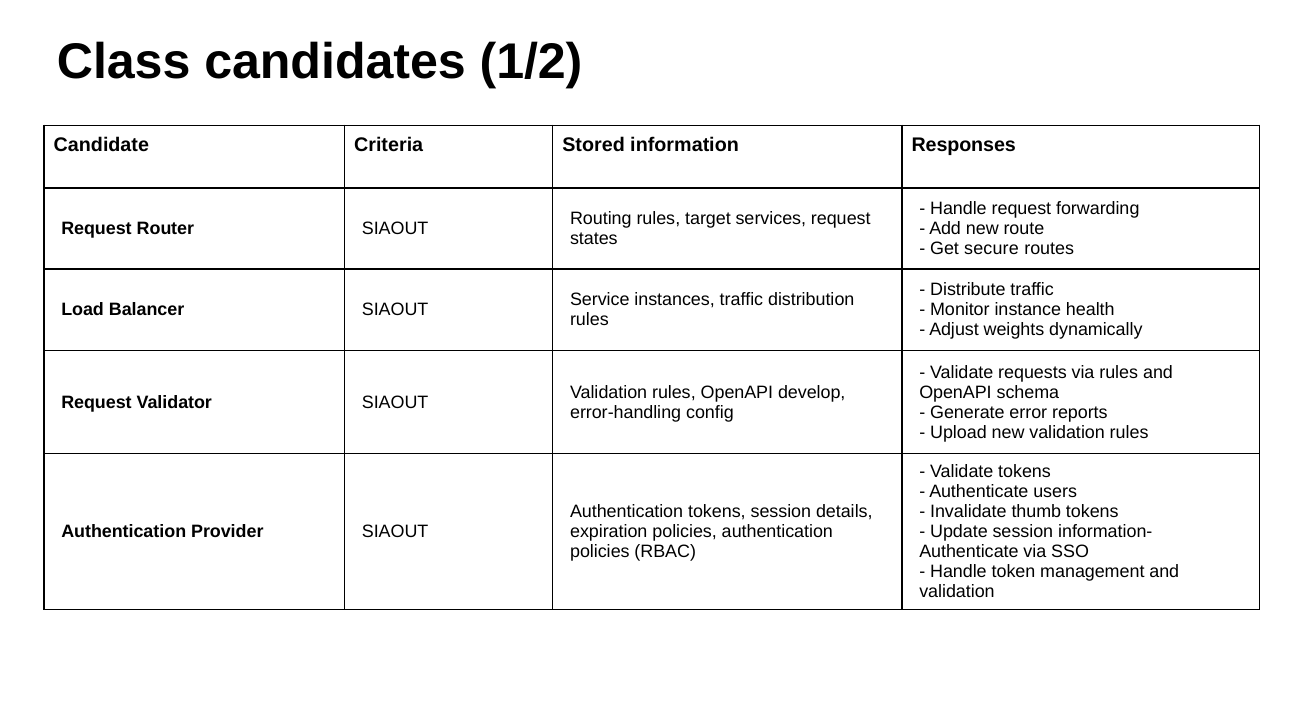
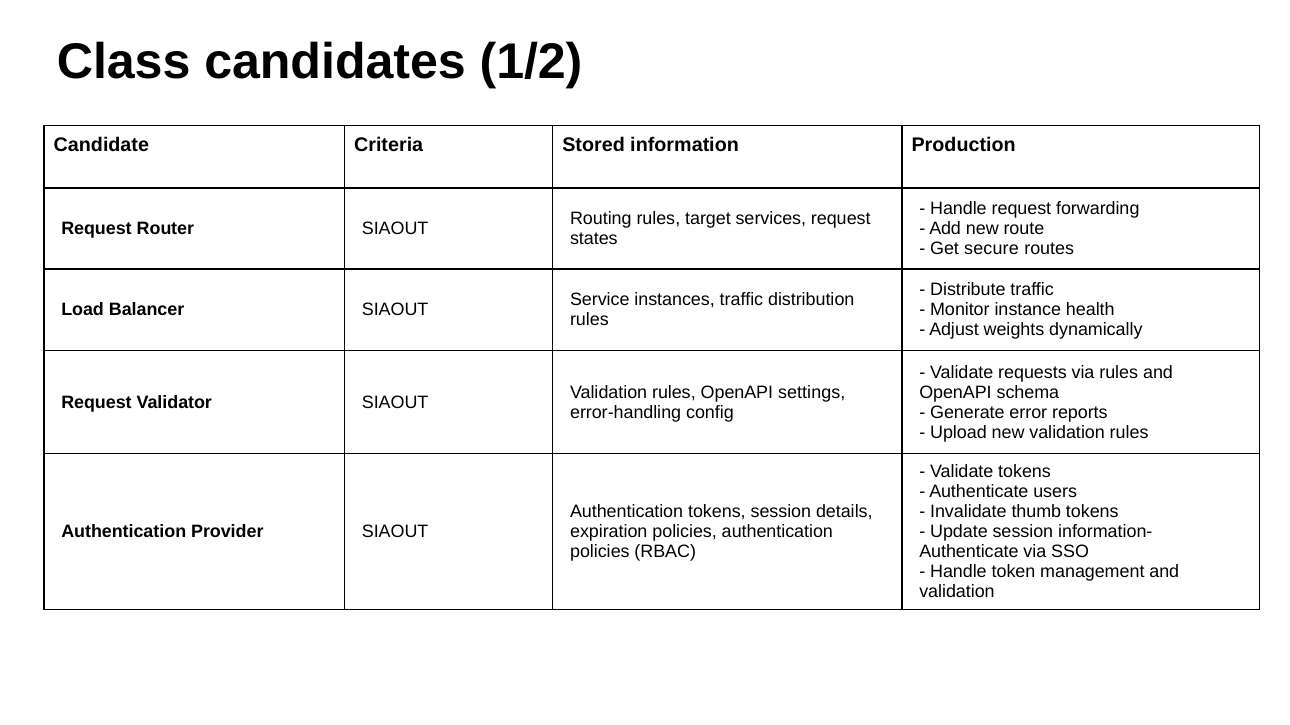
Responses: Responses -> Production
develop: develop -> settings
